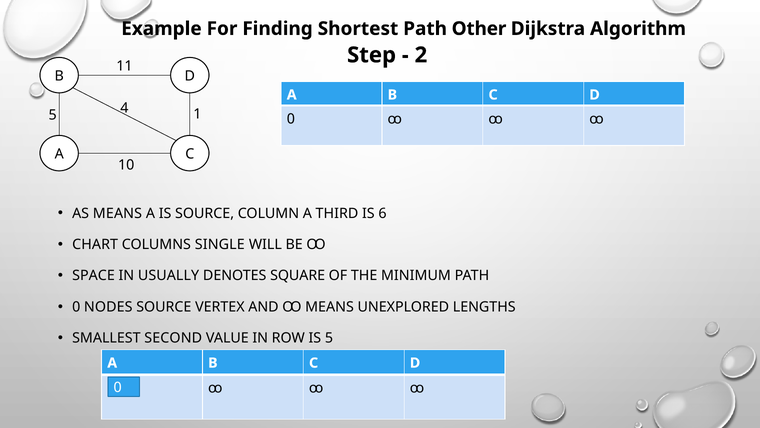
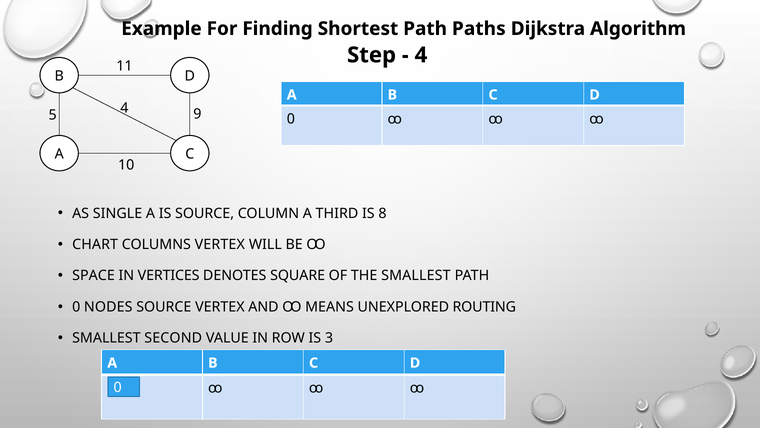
Other: Other -> Paths
2 at (421, 55): 2 -> 4
1: 1 -> 9
AS MEANS: MEANS -> SINGLE
6: 6 -> 8
COLUMNS SINGLE: SINGLE -> VERTEX
USUALLY: USUALLY -> VERTICES
THE MINIMUM: MINIMUM -> SMALLEST
LENGTHS: LENGTHS -> ROUTING
IS 5: 5 -> 3
